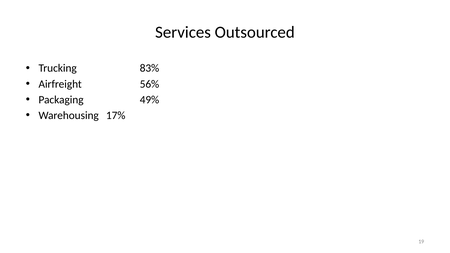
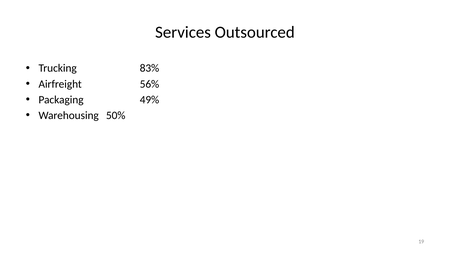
17%: 17% -> 50%
